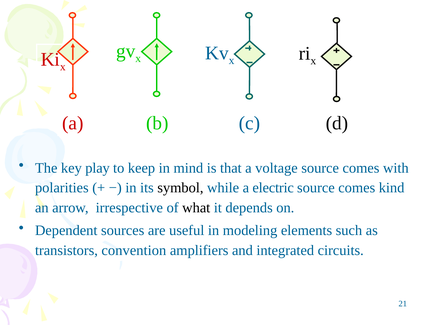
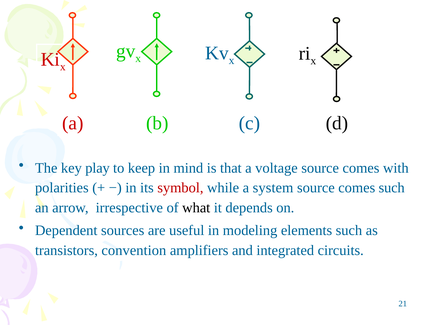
symbol colour: black -> red
electric: electric -> system
comes kind: kind -> such
